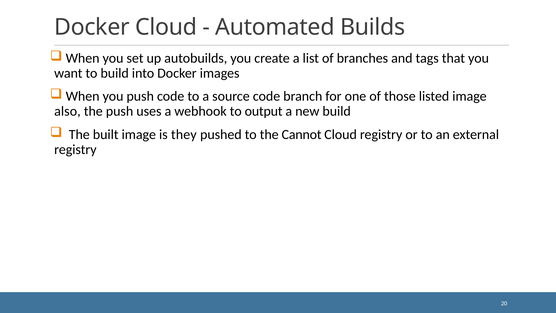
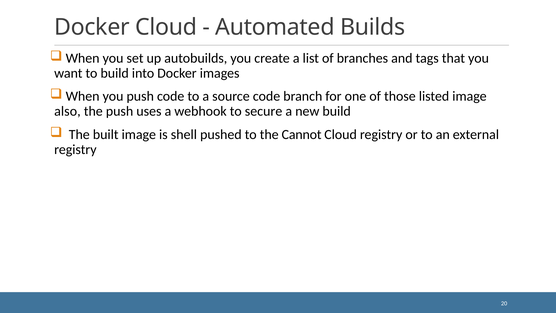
output: output -> secure
they: they -> shell
